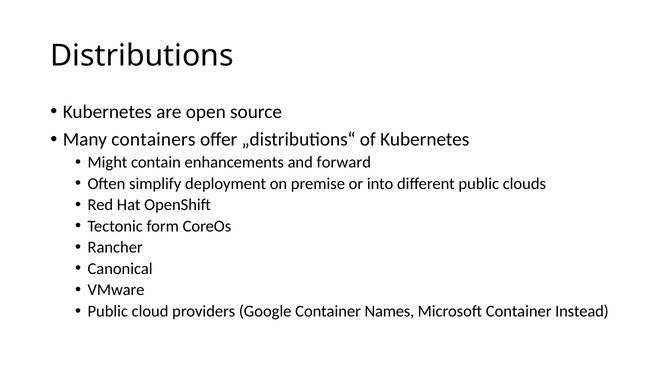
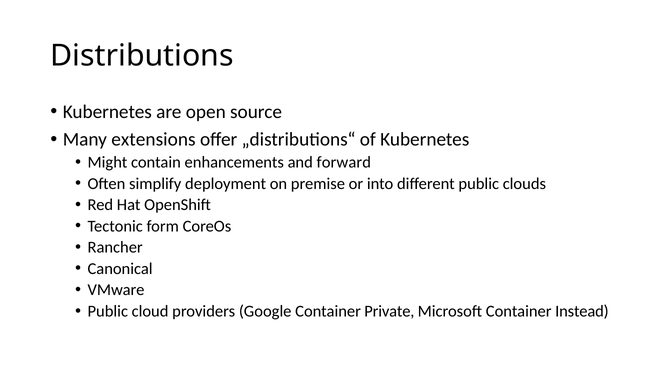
containers: containers -> extensions
Names: Names -> Private
